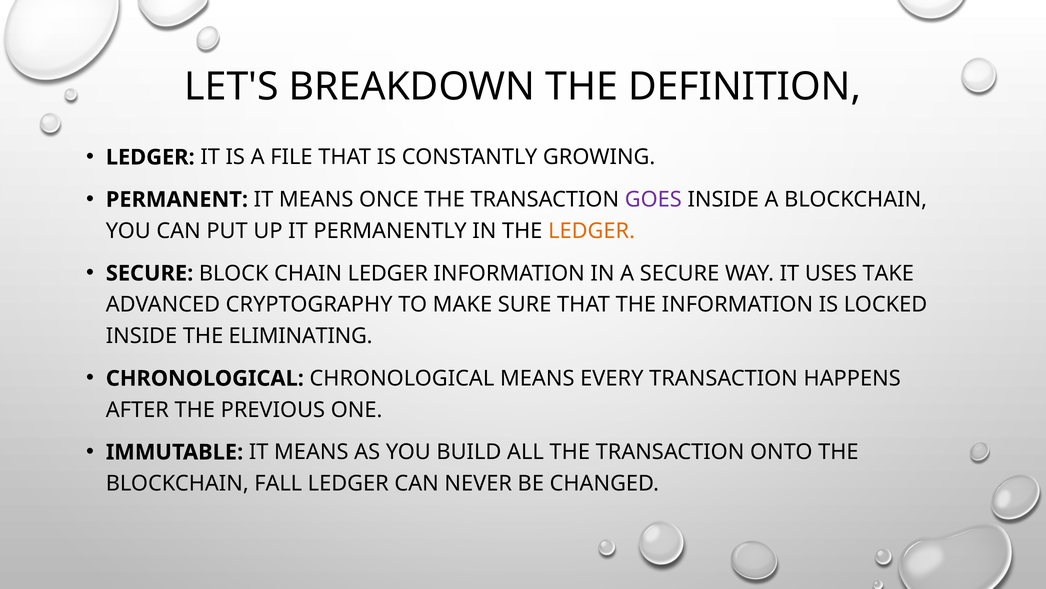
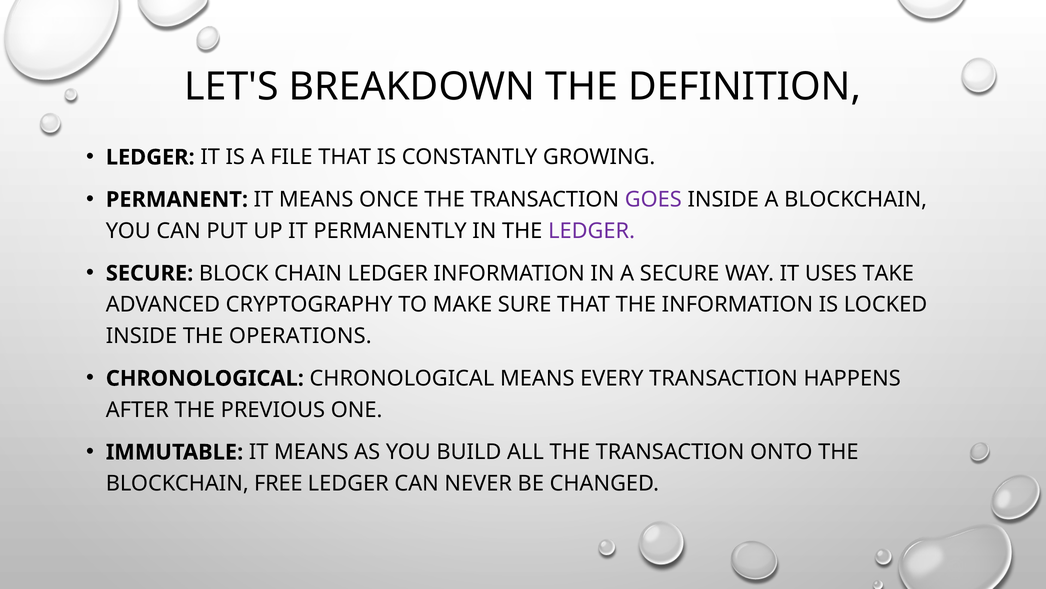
LEDGER at (592, 231) colour: orange -> purple
ELIMINATING: ELIMINATING -> OPERATIONS
FALL: FALL -> FREE
